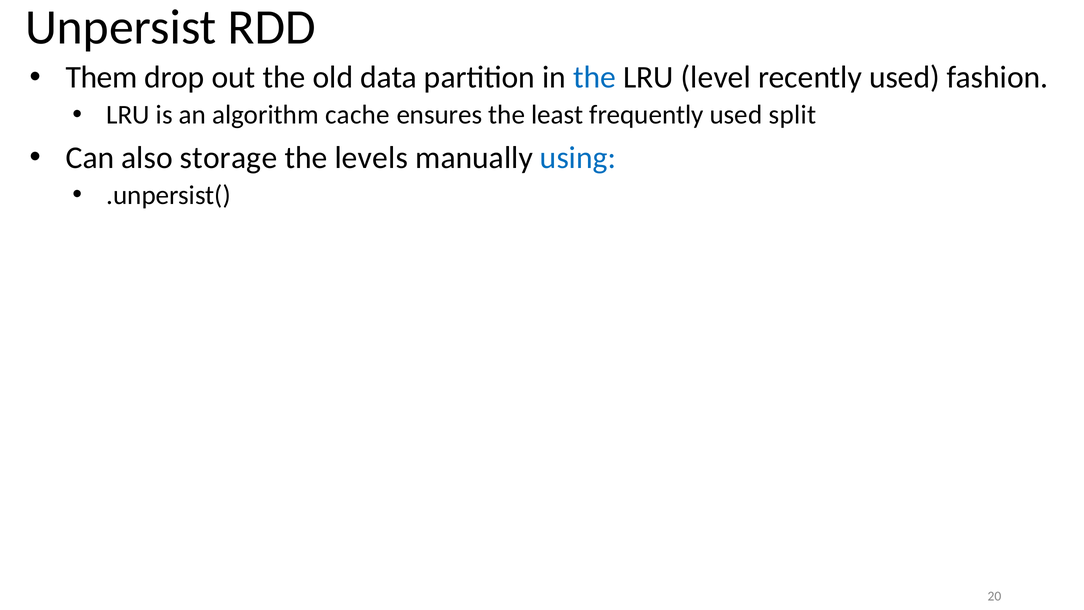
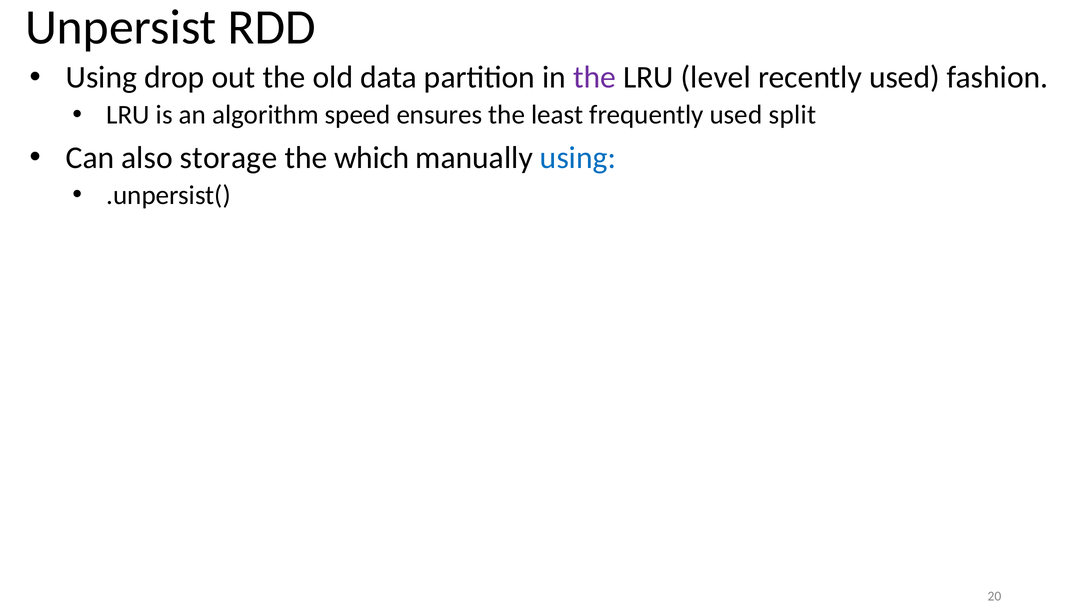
Them at (102, 77): Them -> Using
the at (595, 77) colour: blue -> purple
cache: cache -> speed
levels: levels -> which
